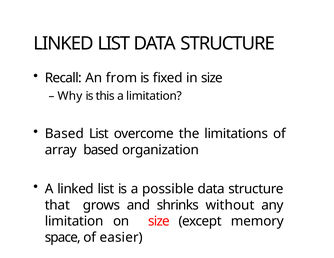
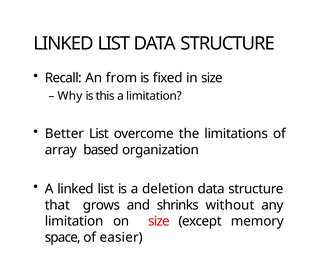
Based at (64, 134): Based -> Better
possible: possible -> deletion
